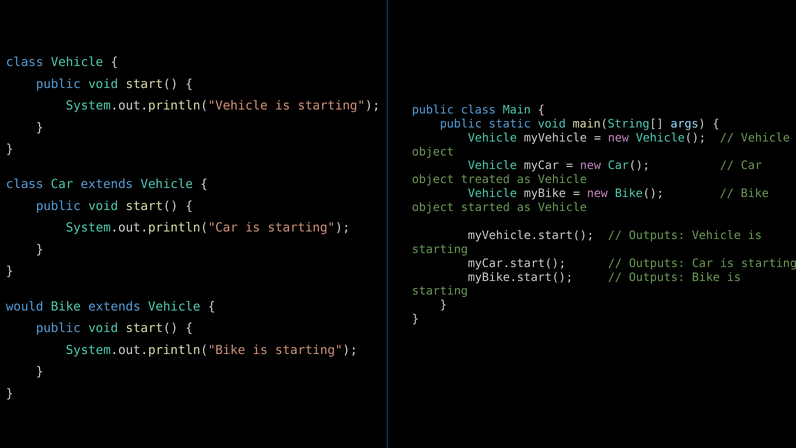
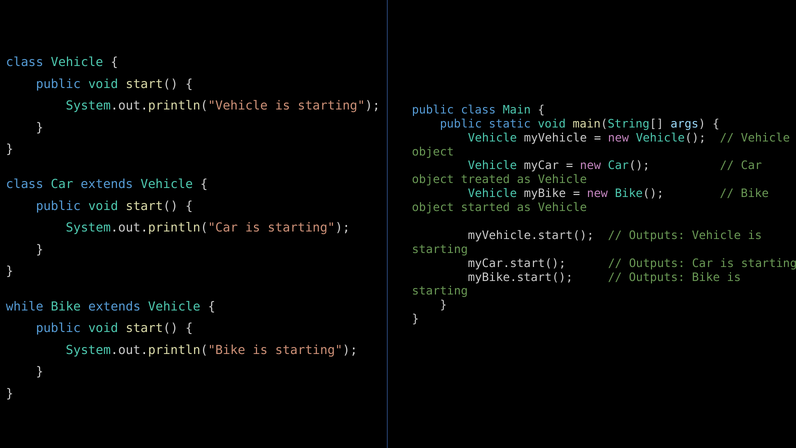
would: would -> while
